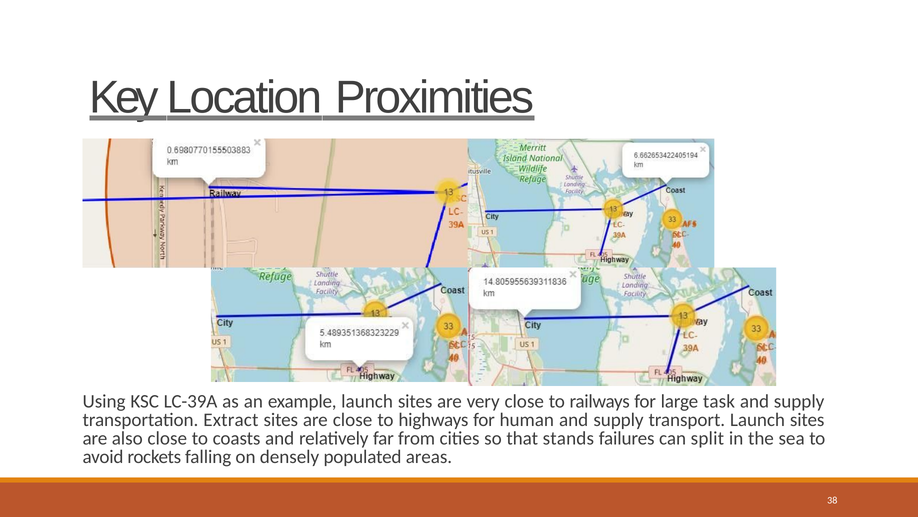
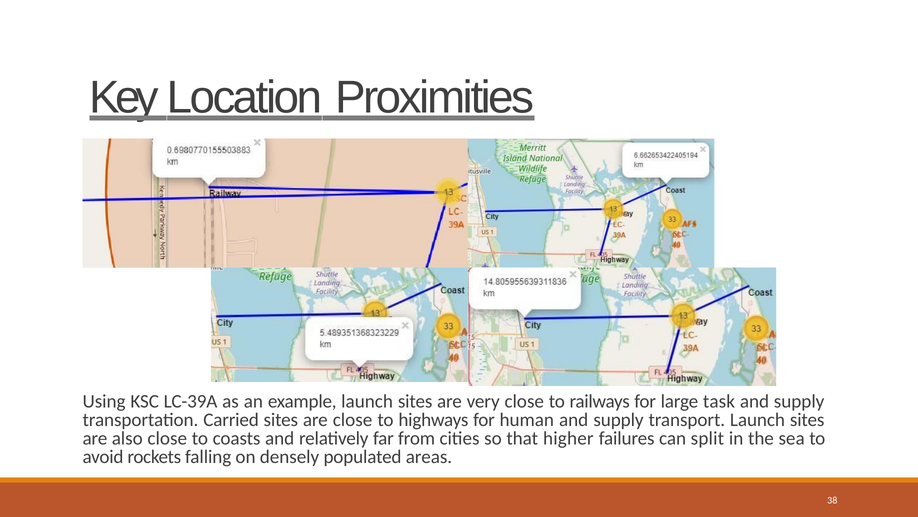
Extract: Extract -> Carried
stands: stands -> higher
